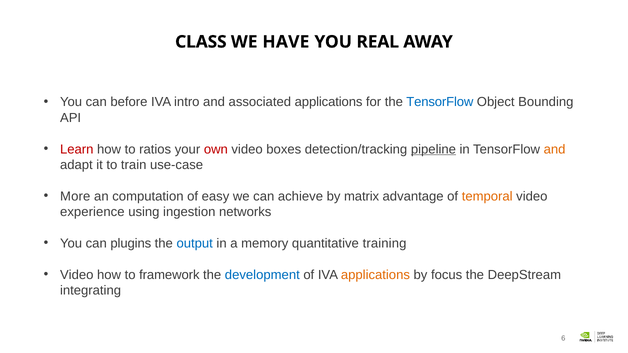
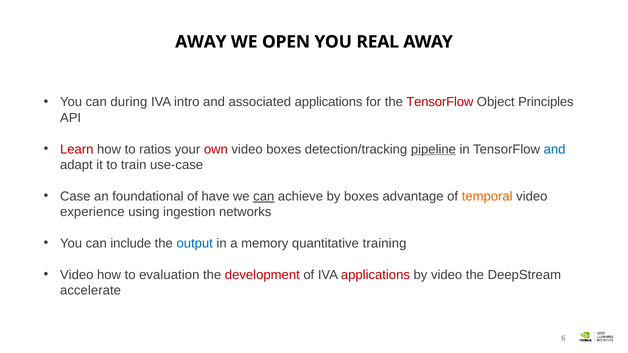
CLASS at (201, 42): CLASS -> AWAY
HAVE: HAVE -> OPEN
before: before -> during
TensorFlow at (440, 102) colour: blue -> red
Bounding: Bounding -> Principles
and at (555, 149) colour: orange -> blue
More at (75, 196): More -> Case
computation: computation -> foundational
easy: easy -> have
can at (264, 196) underline: none -> present
by matrix: matrix -> boxes
plugins: plugins -> include
framework: framework -> evaluation
development colour: blue -> red
applications at (375, 275) colour: orange -> red
by focus: focus -> video
integrating: integrating -> accelerate
